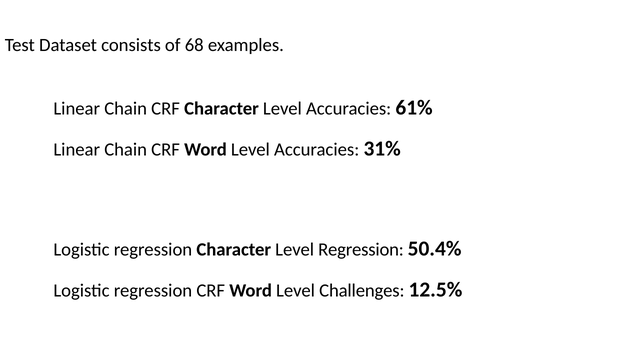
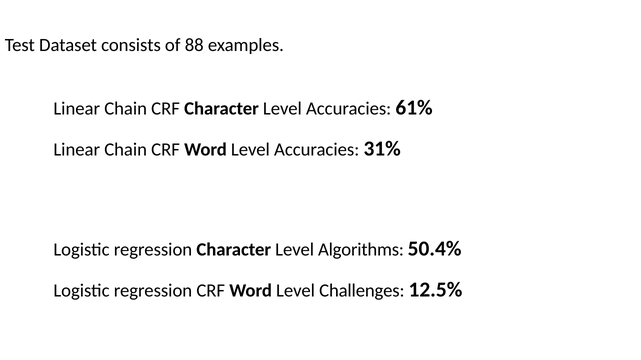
68: 68 -> 88
Level Regression: Regression -> Algorithms
